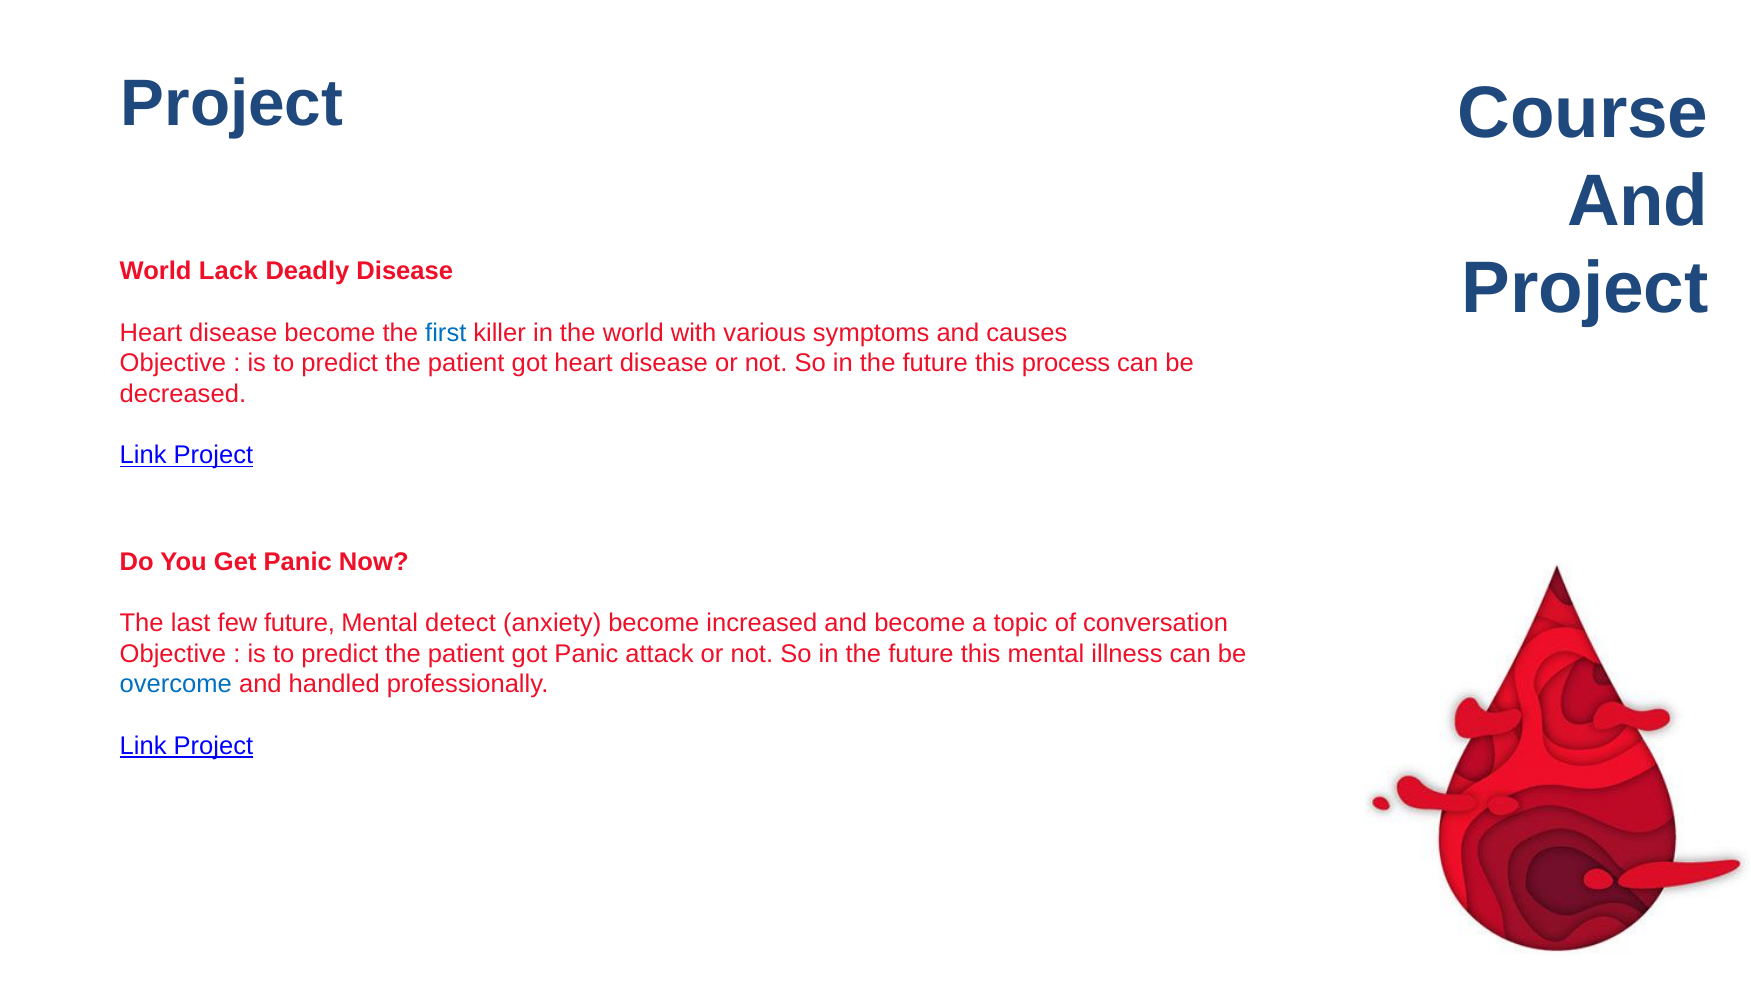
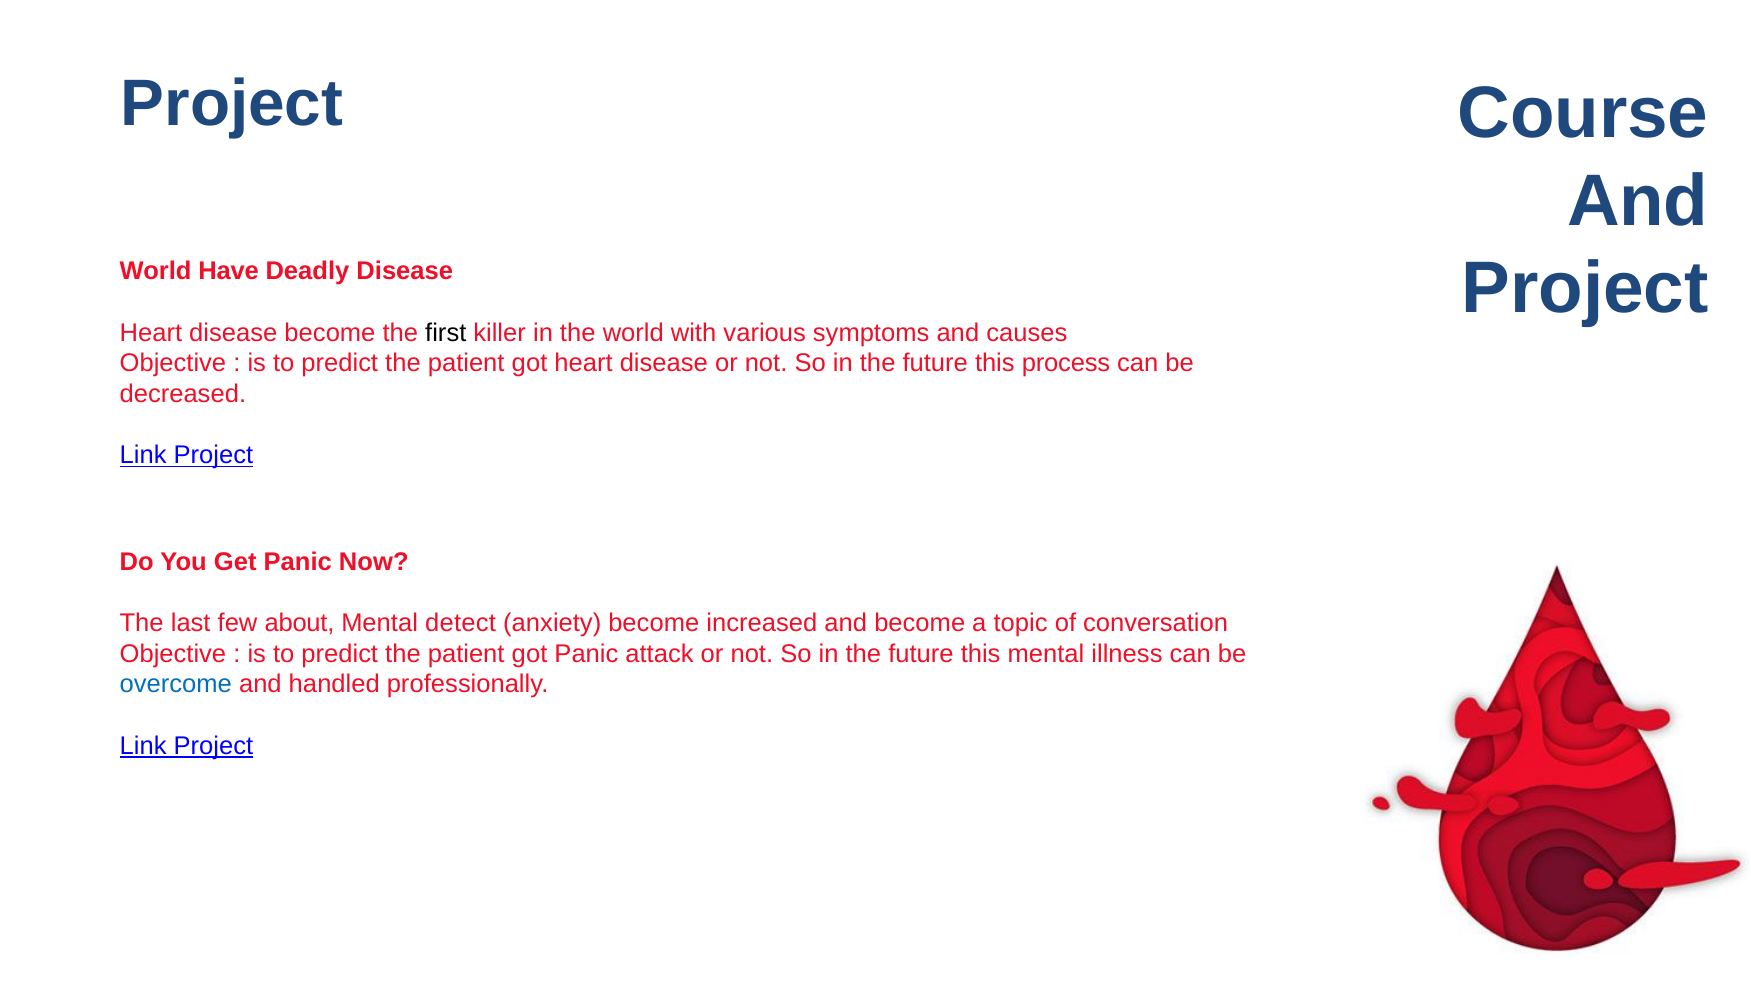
Lack: Lack -> Have
first colour: blue -> black
few future: future -> about
